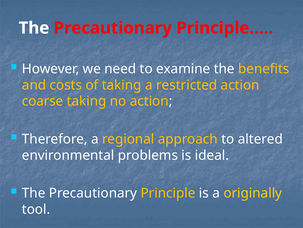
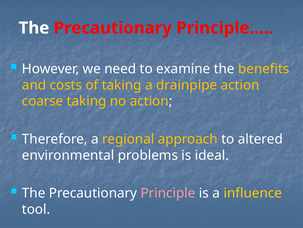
restricted: restricted -> drainpipe
Principle colour: yellow -> pink
originally: originally -> influence
